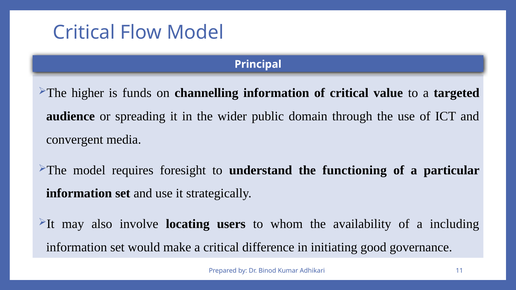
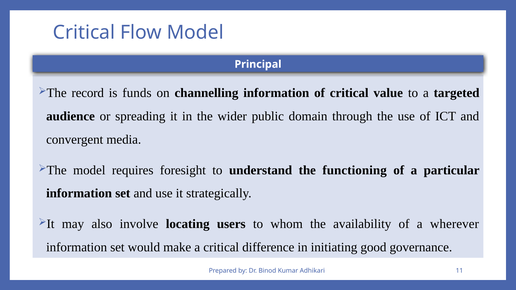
higher: higher -> record
including: including -> wherever
